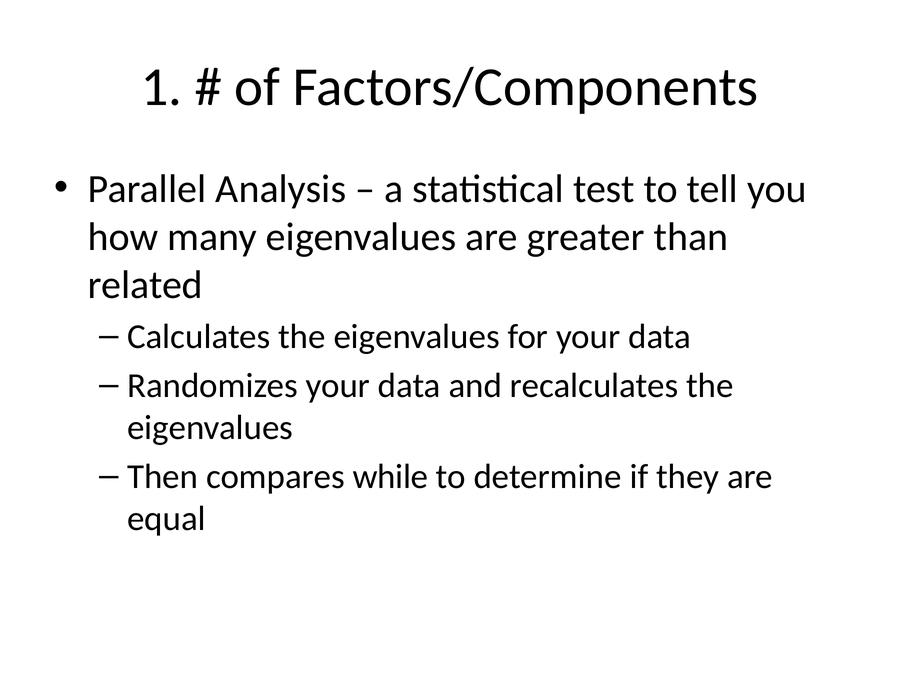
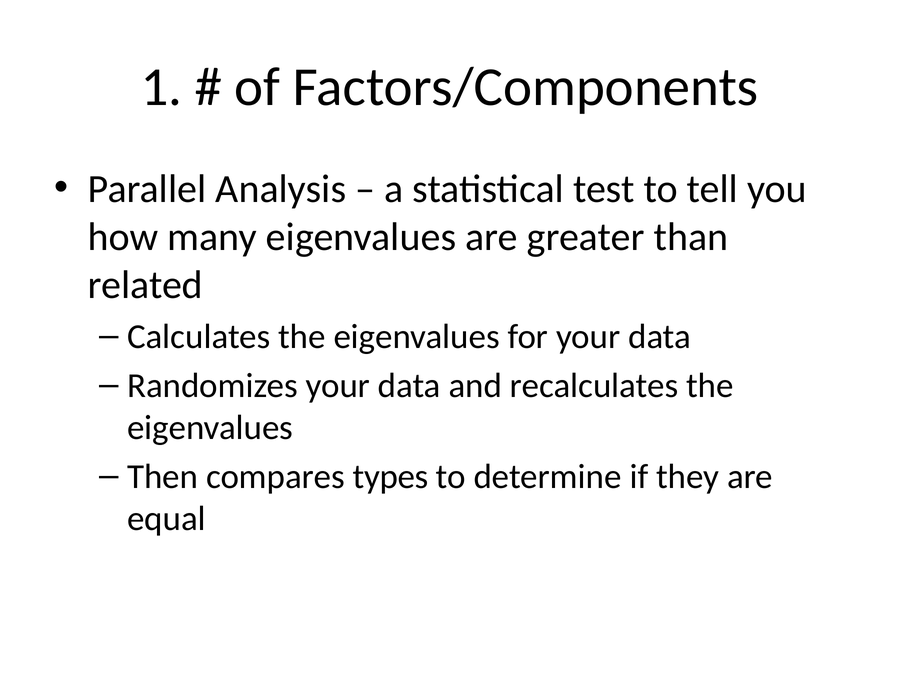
while: while -> types
